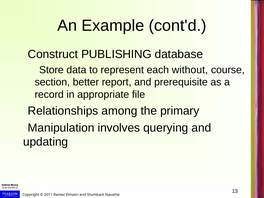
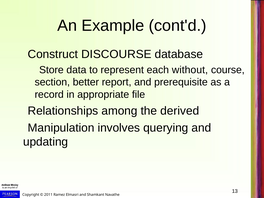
PUBLISHING: PUBLISHING -> DISCOURSE
primary: primary -> derived
